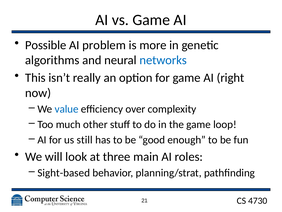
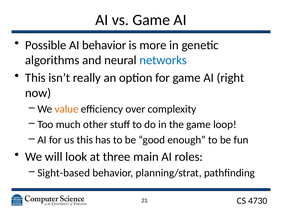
AI problem: problem -> behavior
value colour: blue -> orange
us still: still -> this
